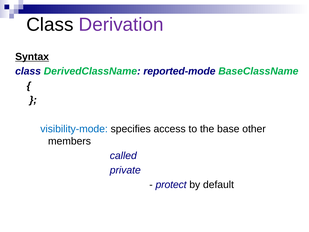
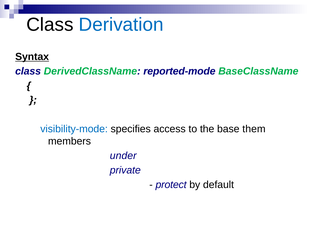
Derivation colour: purple -> blue
other: other -> them
called: called -> under
